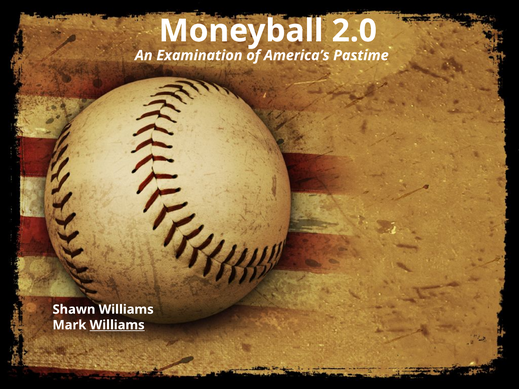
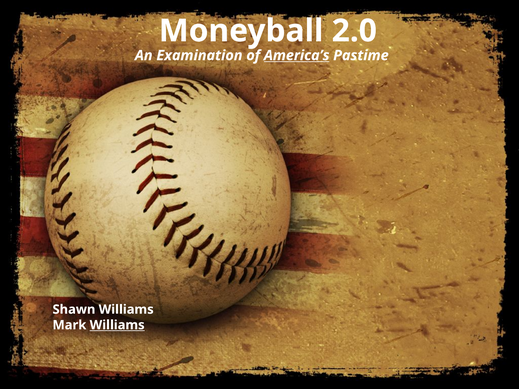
America’s underline: none -> present
